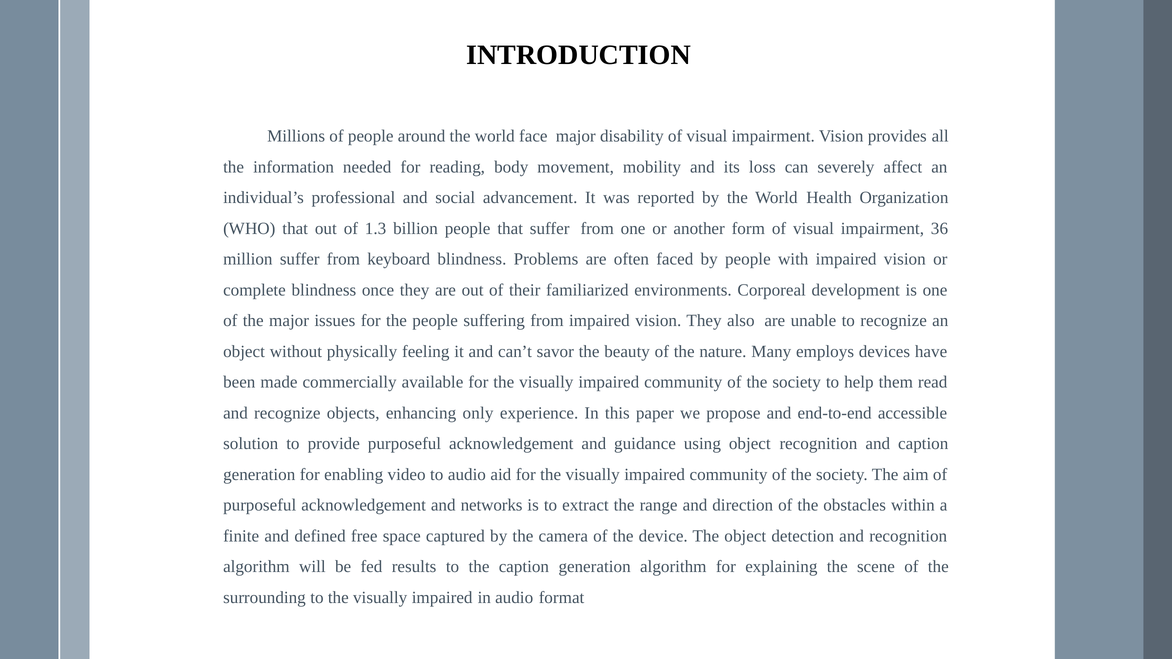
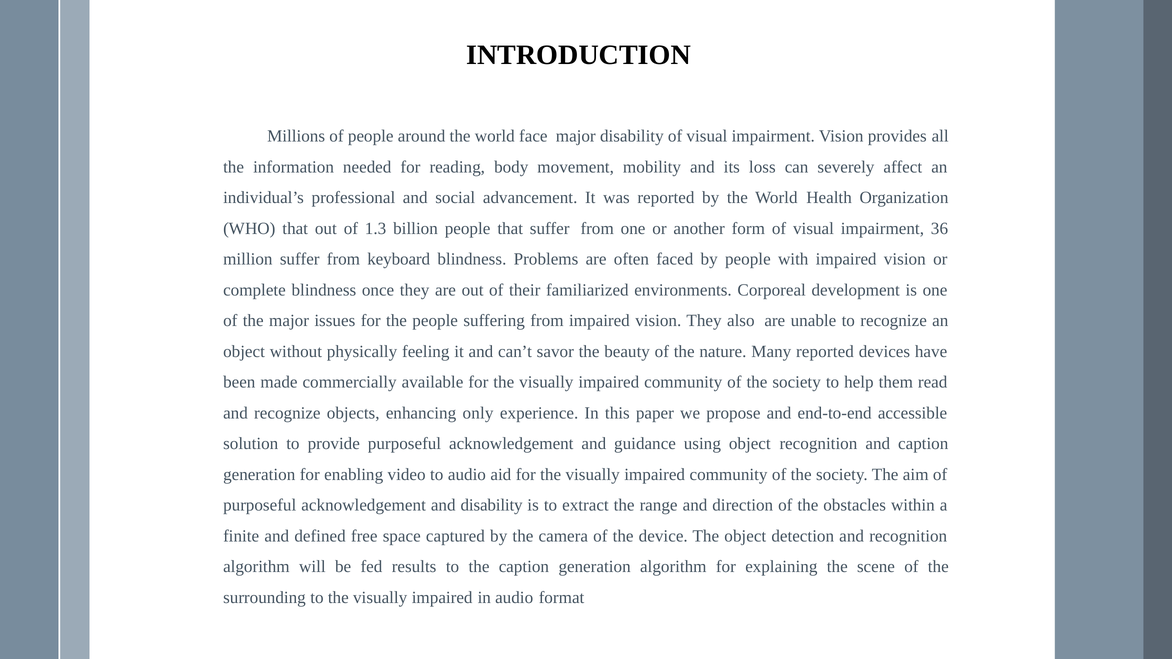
Many employs: employs -> reported
and networks: networks -> disability
